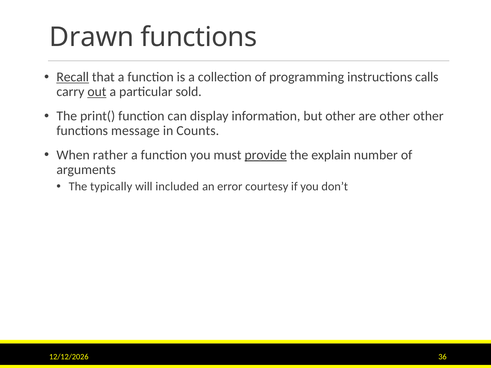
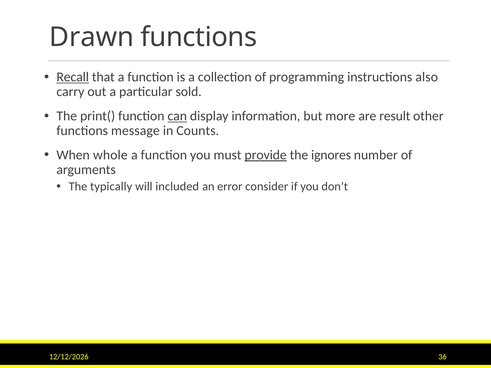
calls: calls -> also
out underline: present -> none
can underline: none -> present
but other: other -> more
are other: other -> result
rather: rather -> whole
explain: explain -> ignores
courtesy: courtesy -> consider
